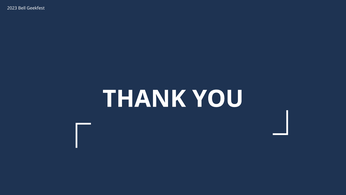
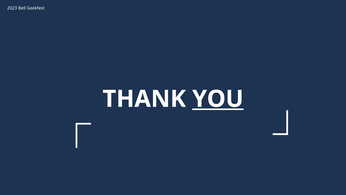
YOU underline: none -> present
